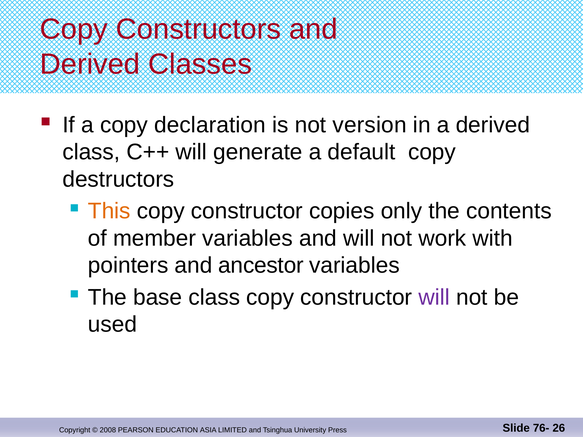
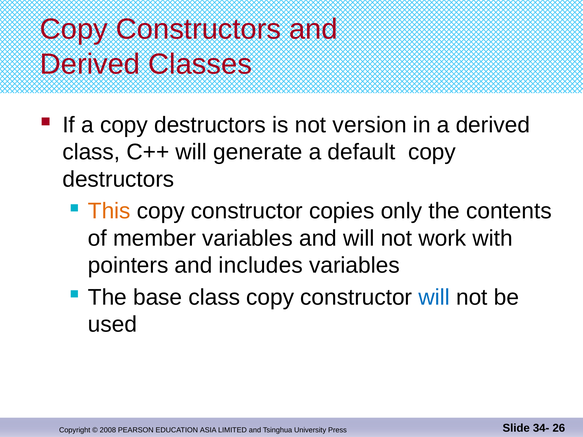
a copy declaration: declaration -> destructors
ancestor: ancestor -> includes
will at (434, 297) colour: purple -> blue
76-: 76- -> 34-
